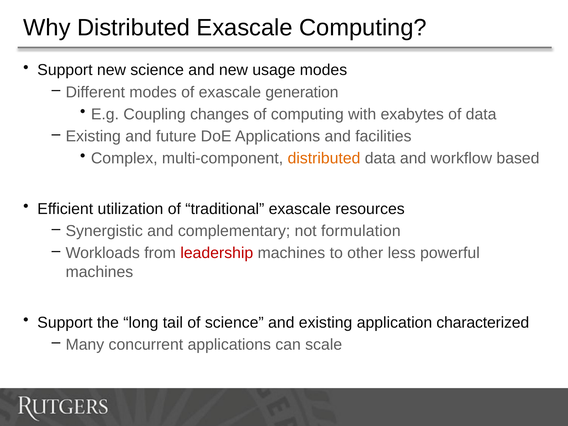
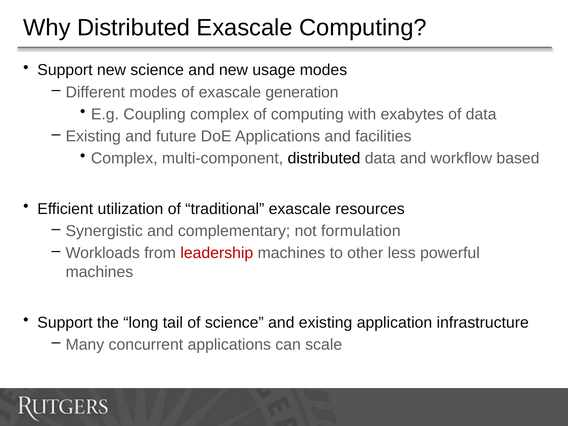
Coupling changes: changes -> complex
distributed at (324, 158) colour: orange -> black
characterized: characterized -> infrastructure
